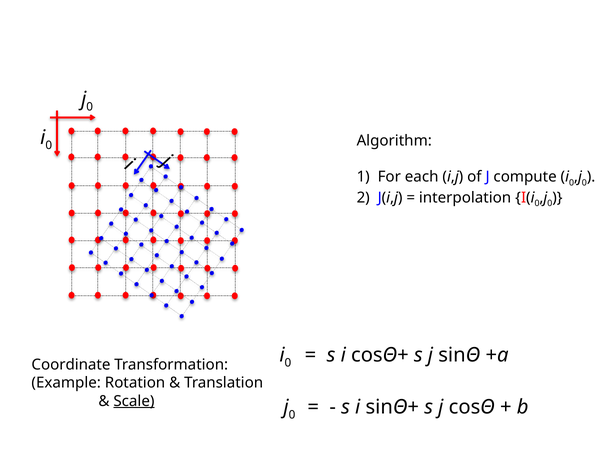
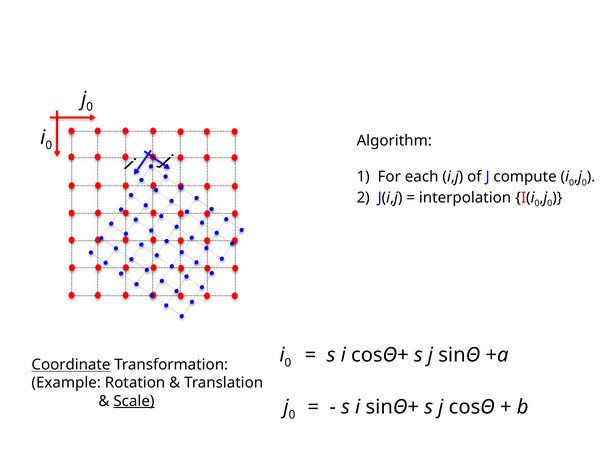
Coordinate underline: none -> present
